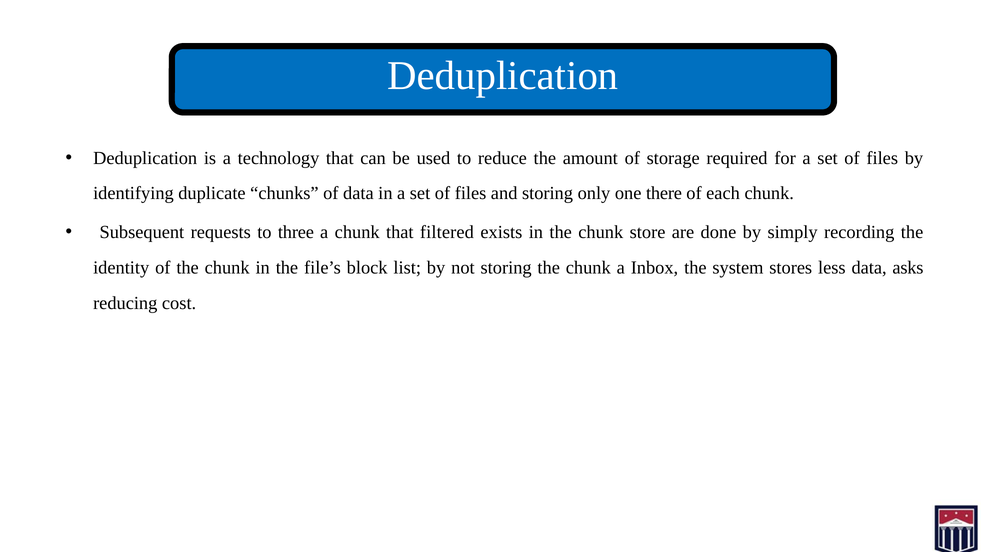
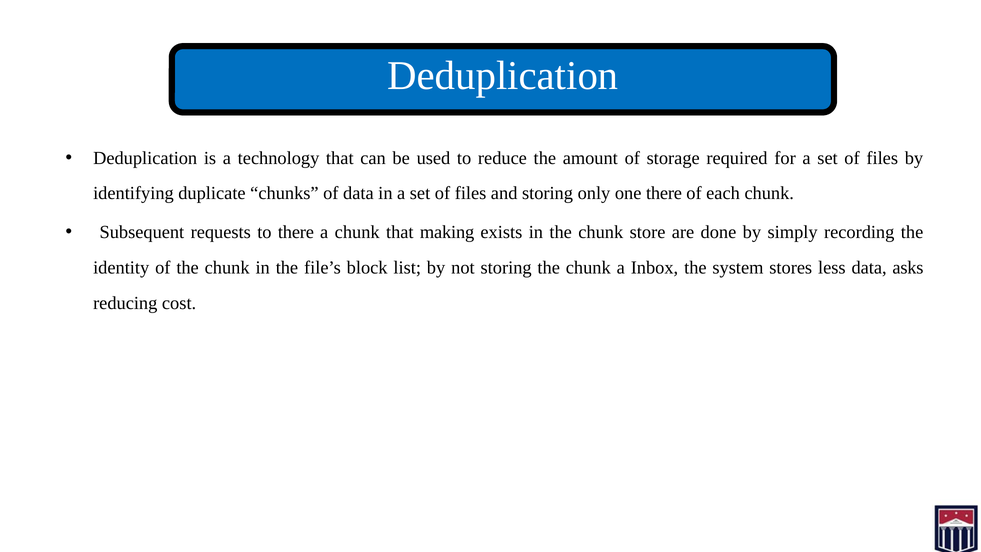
to three: three -> there
filtered: filtered -> making
